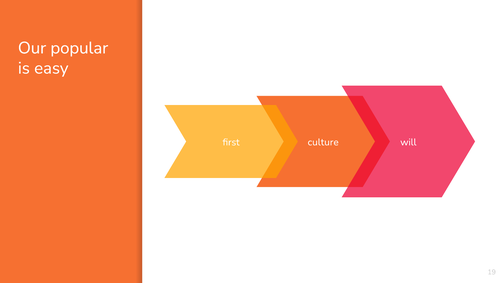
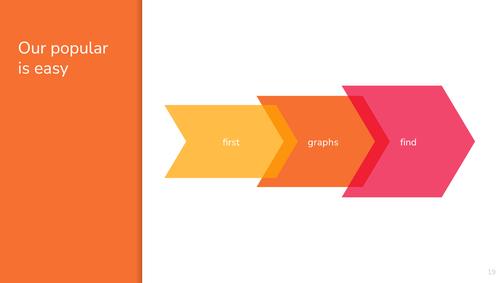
culture: culture -> graphs
will: will -> find
